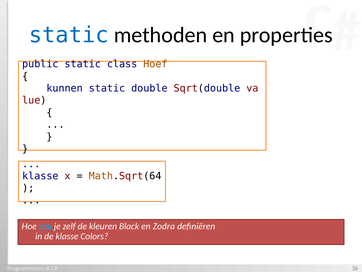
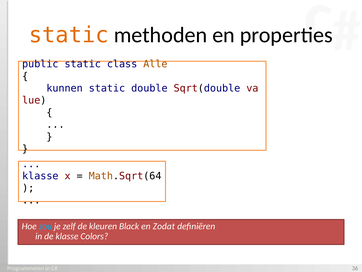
static at (69, 35) colour: blue -> orange
Hoef: Hoef -> Alle
Zodra: Zodra -> Zodat
